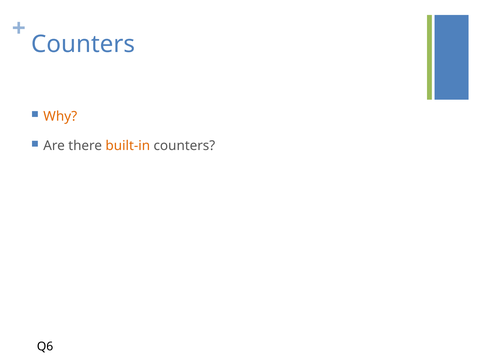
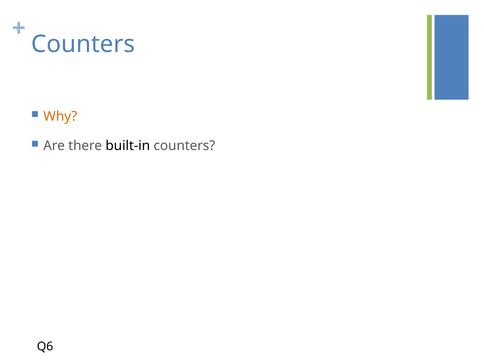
built-in colour: orange -> black
